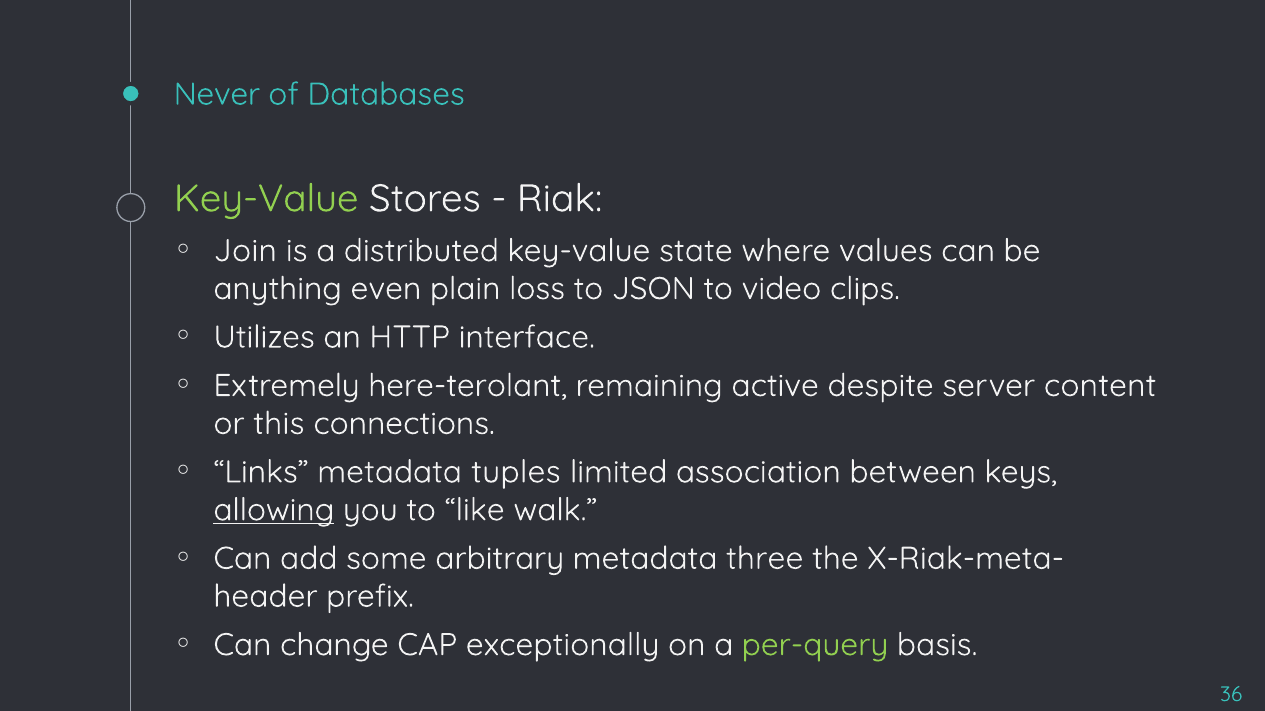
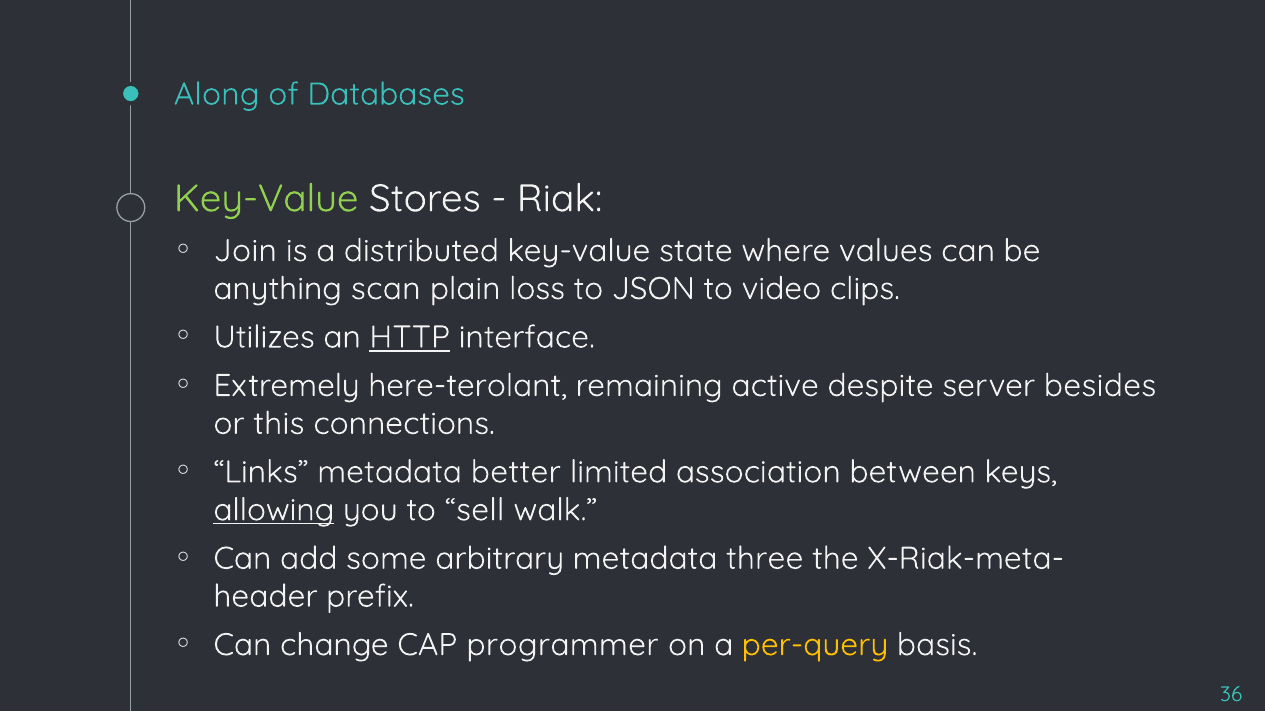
Never: Never -> Along
even: even -> scan
HTTP underline: none -> present
content: content -> besides
tuples: tuples -> better
like: like -> sell
exceptionally: exceptionally -> programmer
per-query colour: light green -> yellow
